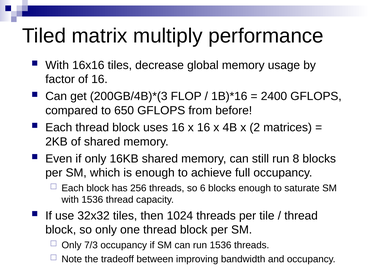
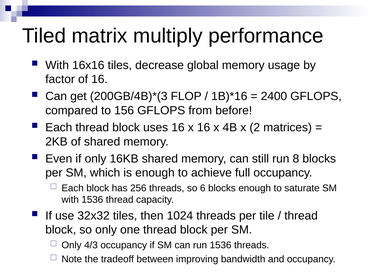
650: 650 -> 156
7/3: 7/3 -> 4/3
